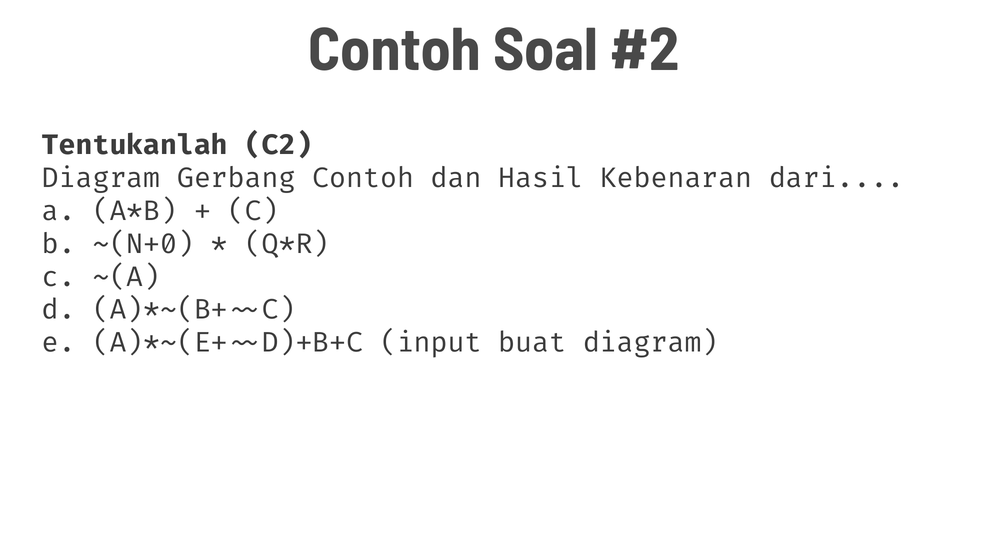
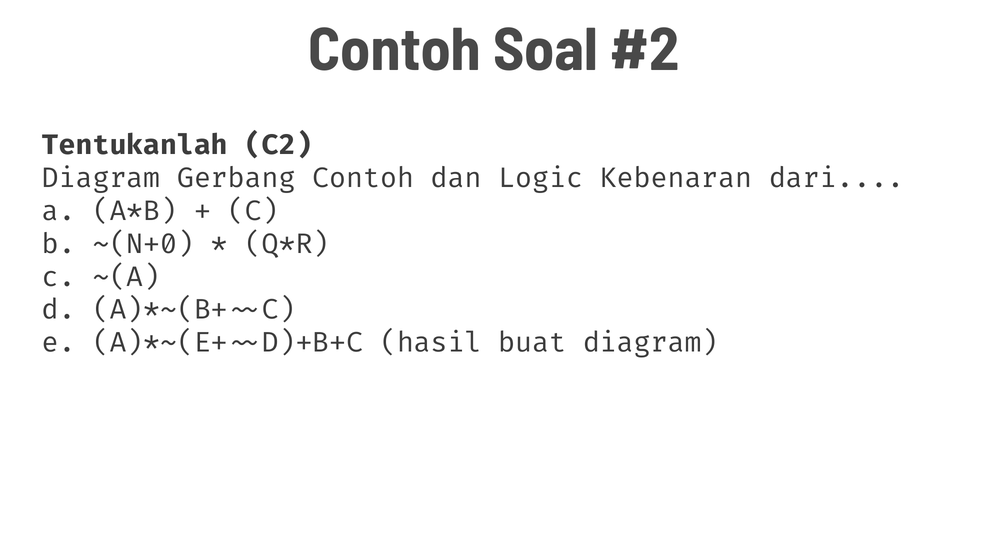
Hasil: Hasil -> Logic
input: input -> hasil
